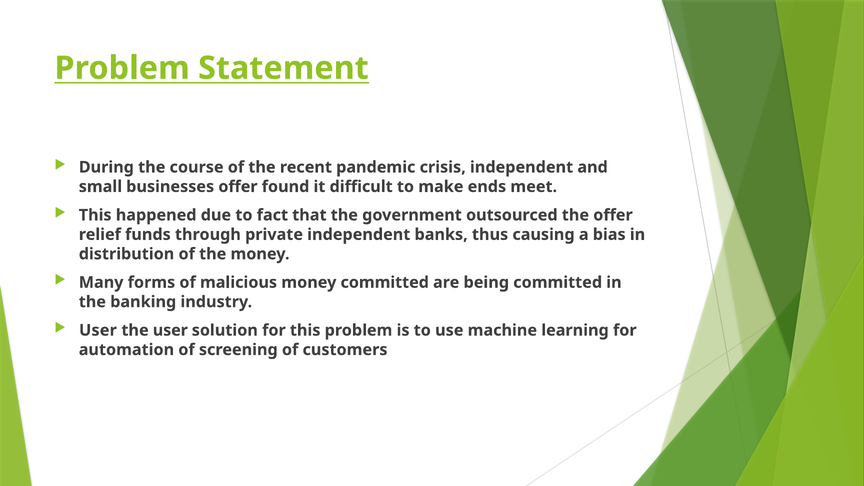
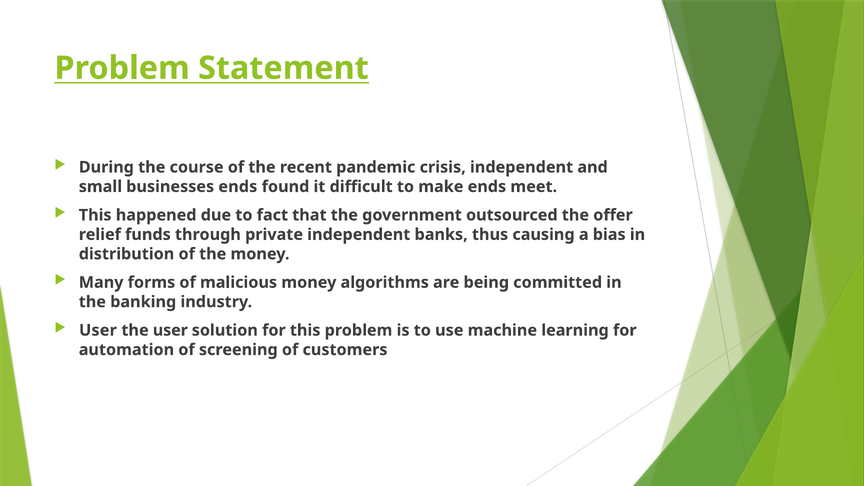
businesses offer: offer -> ends
money committed: committed -> algorithms
